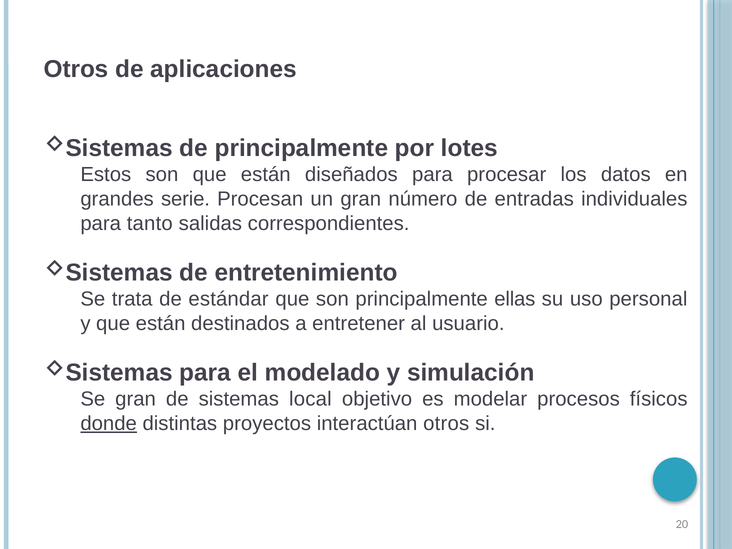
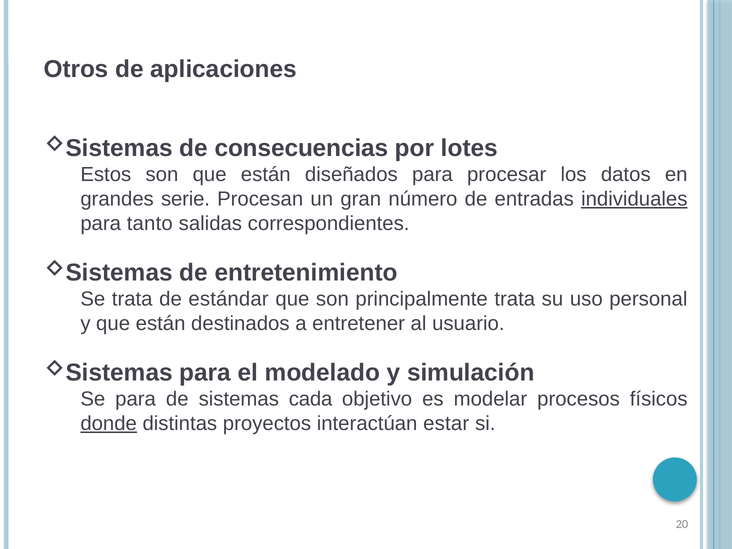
de principalmente: principalmente -> consecuencias
individuales underline: none -> present
principalmente ellas: ellas -> trata
Se gran: gran -> para
local: local -> cada
interactúan otros: otros -> estar
